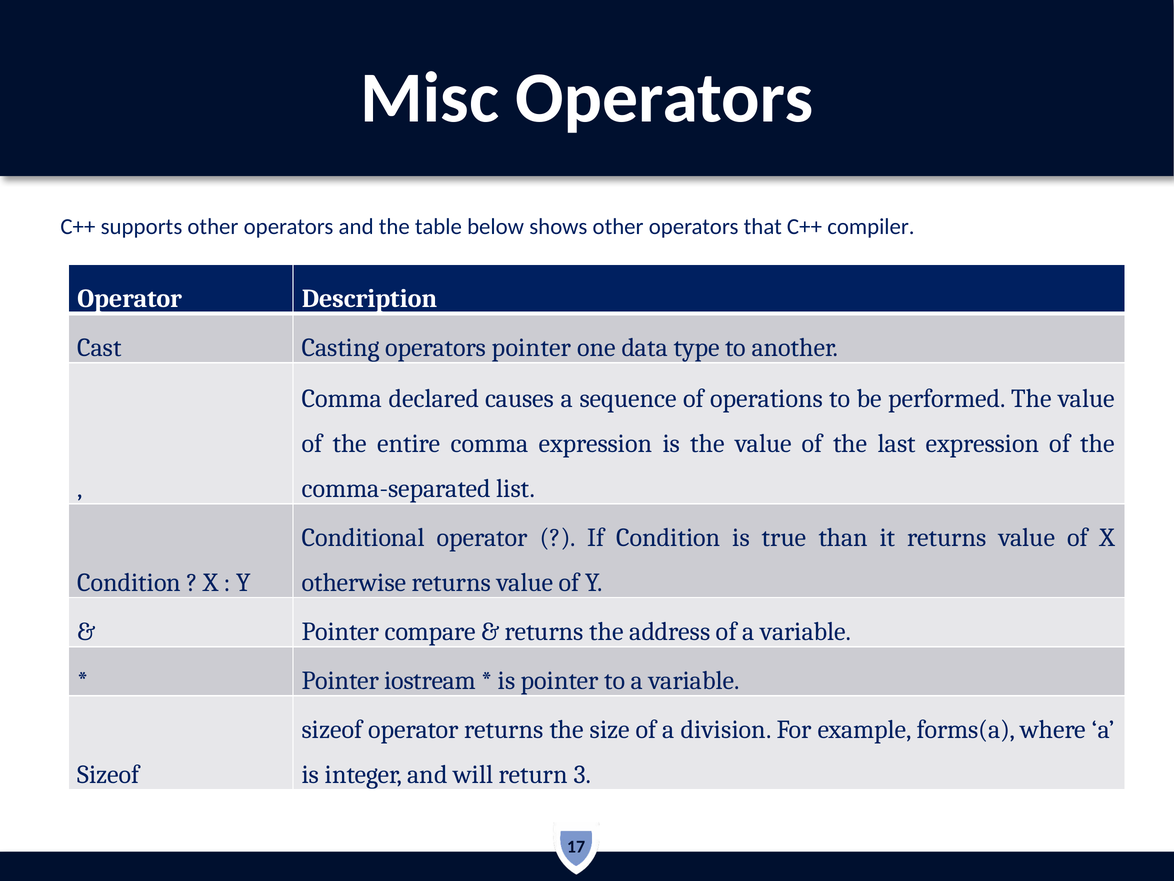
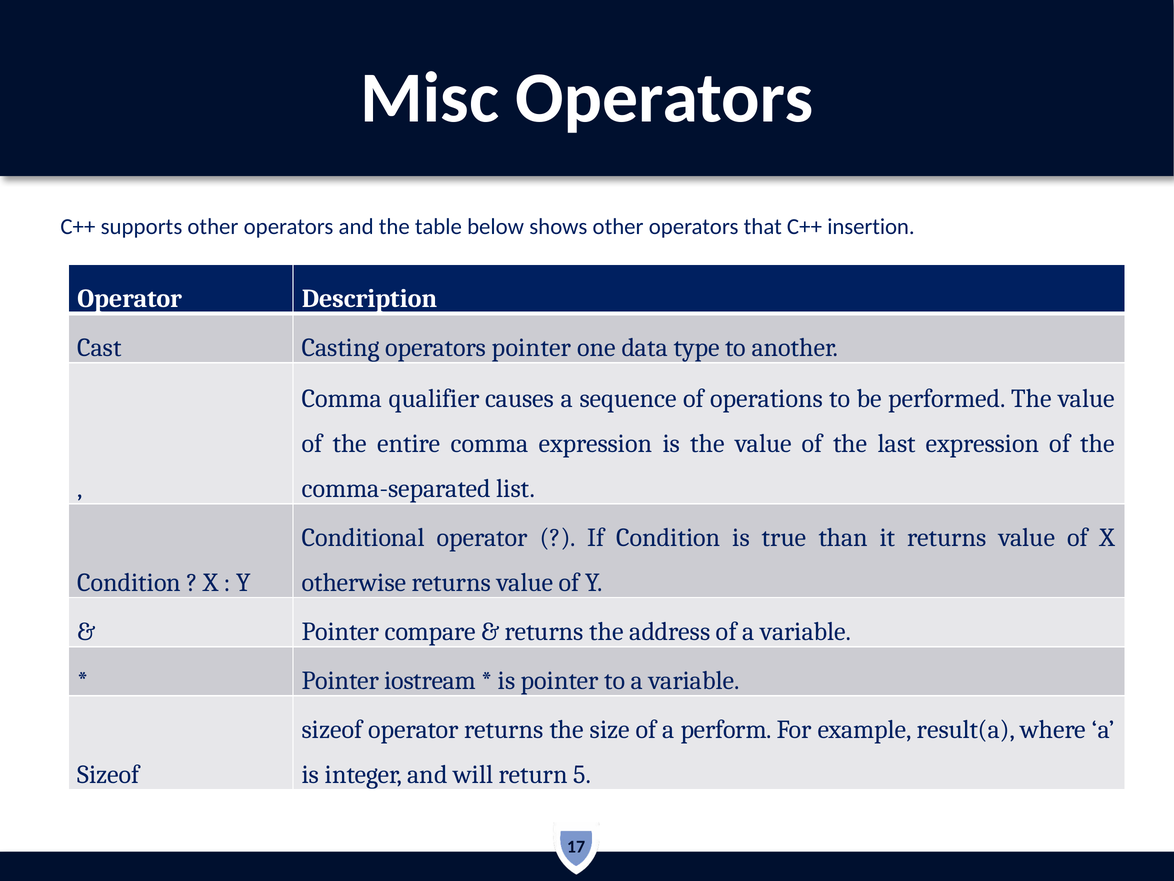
compiler: compiler -> insertion
declared: declared -> qualifier
division: division -> perform
forms(a: forms(a -> result(a
3: 3 -> 5
